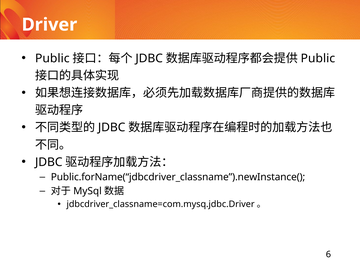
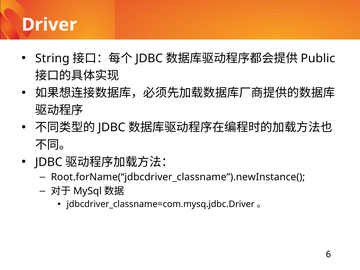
Public at (52, 58): Public -> String
Public.forName(“jdbcdriver_classname”).newInstance(: Public.forName(“jdbcdriver_classname”).newInstance( -> Root.forName(“jdbcdriver_classname”).newInstance(
